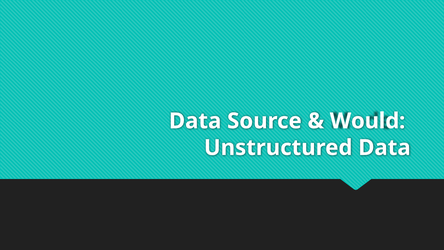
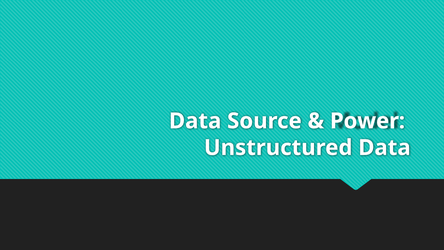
Would: Would -> Power
